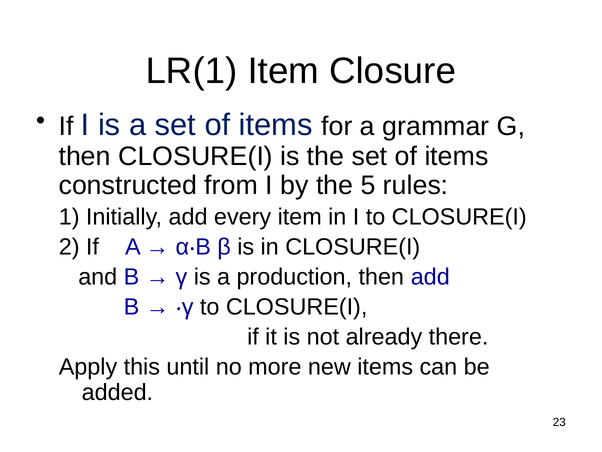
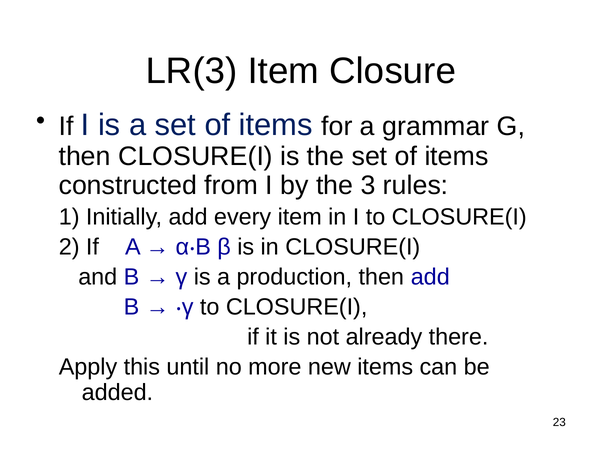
LR(1: LR(1 -> LR(3
5: 5 -> 3
